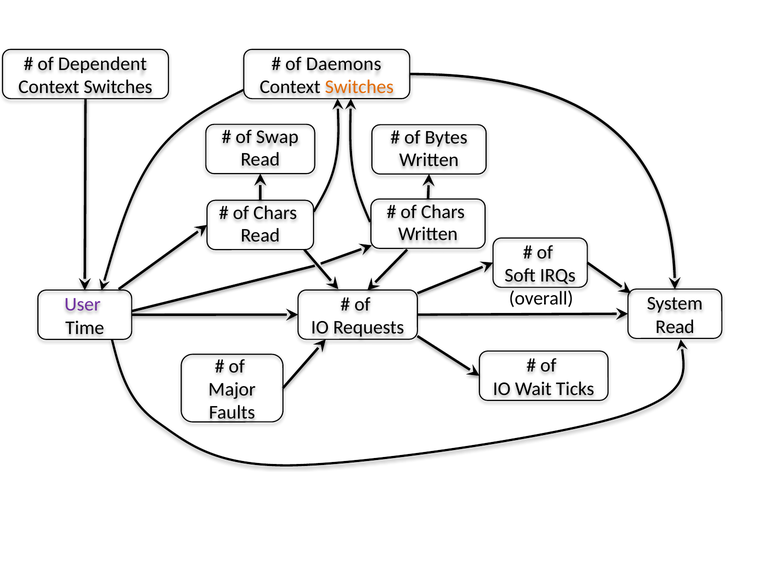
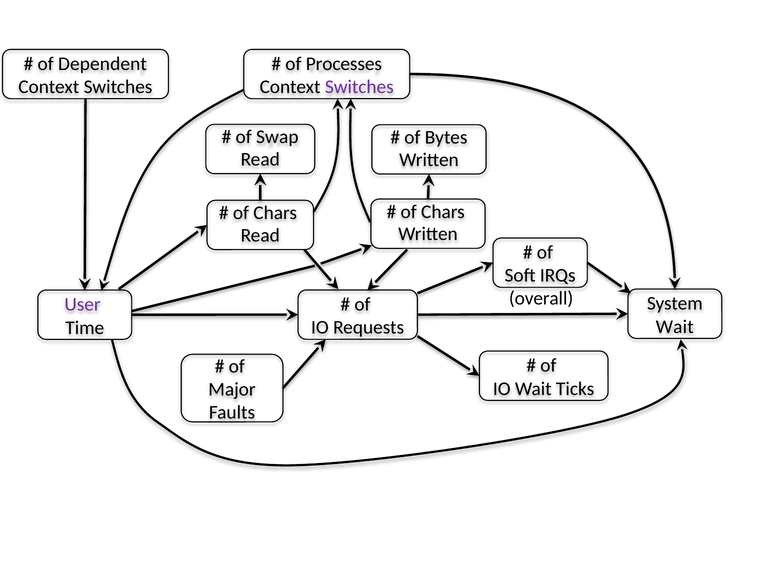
Daemons: Daemons -> Processes
Switches at (359, 87) colour: orange -> purple
Read at (675, 327): Read -> Wait
